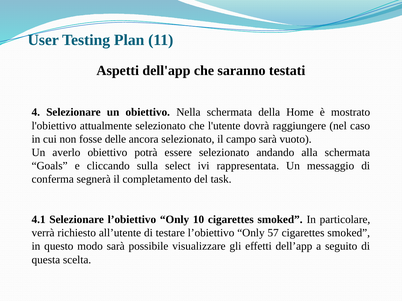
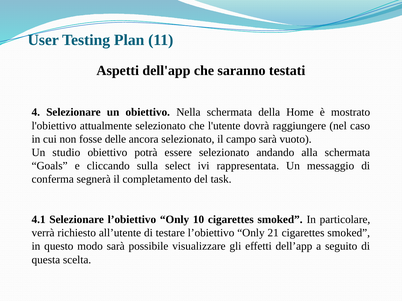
averlo: averlo -> studio
57: 57 -> 21
